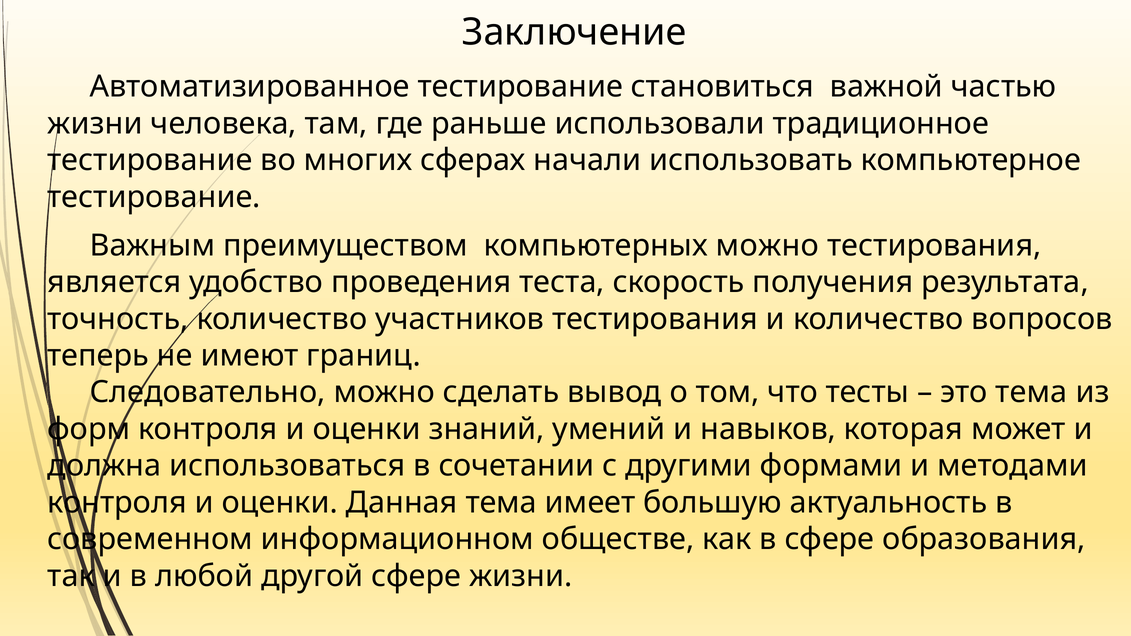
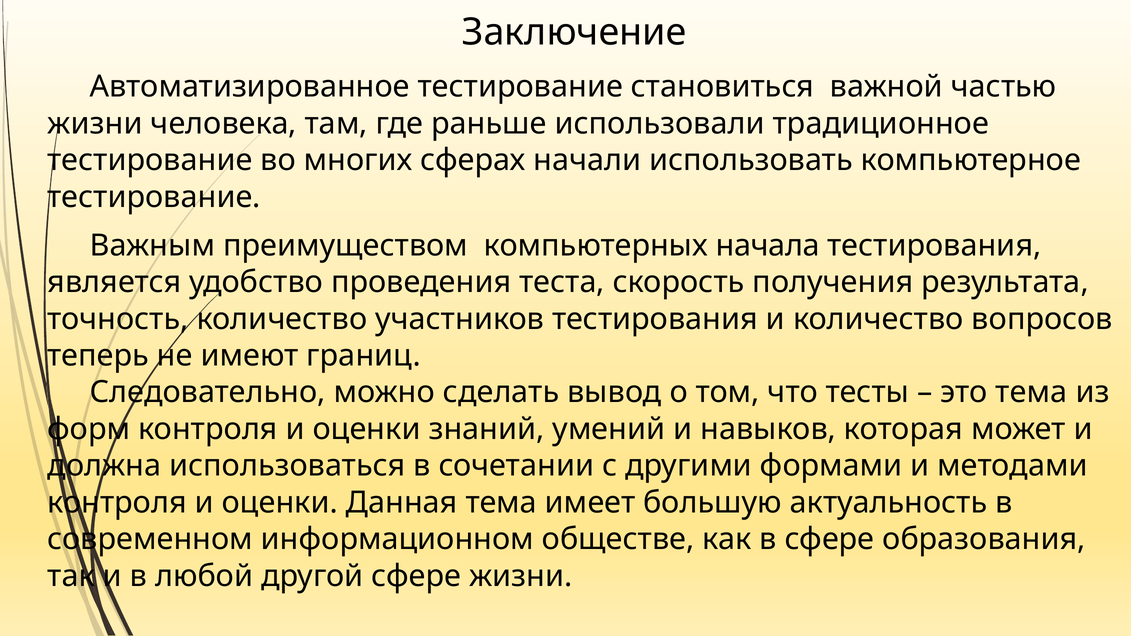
компьютерных можно: можно -> начала
